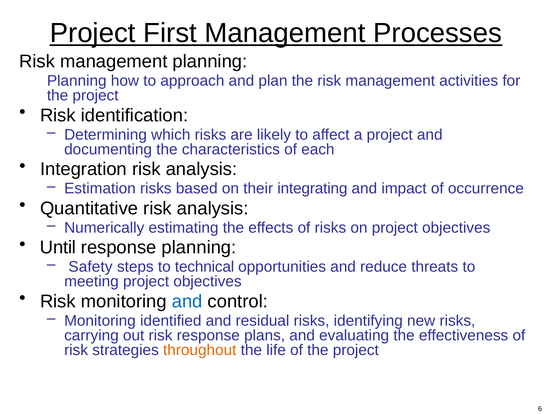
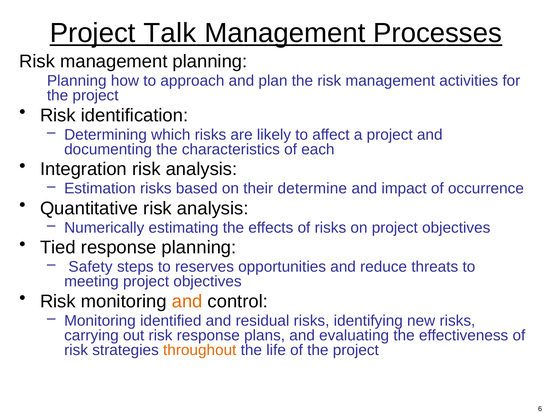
First: First -> Talk
integrating: integrating -> determine
Until: Until -> Tied
technical: technical -> reserves
and at (187, 301) colour: blue -> orange
